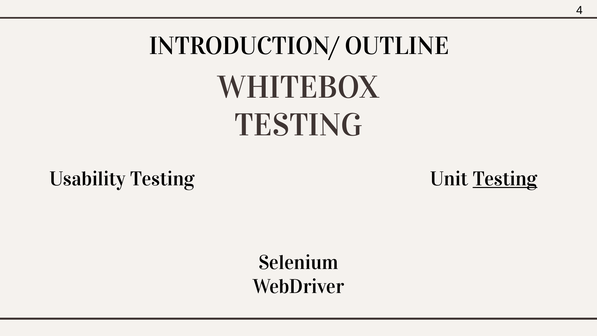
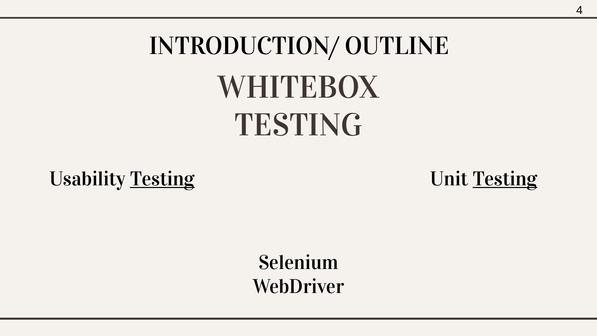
Testing at (162, 179) underline: none -> present
